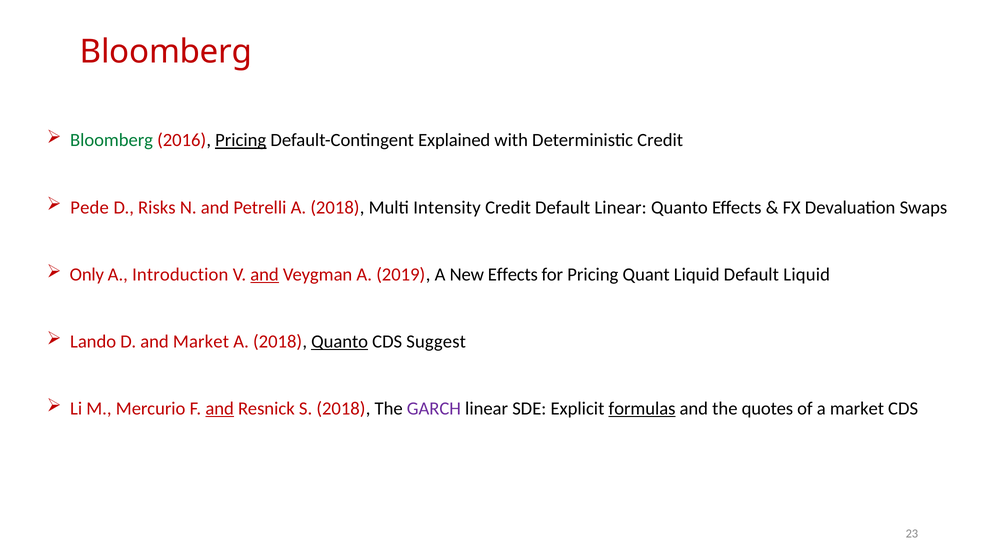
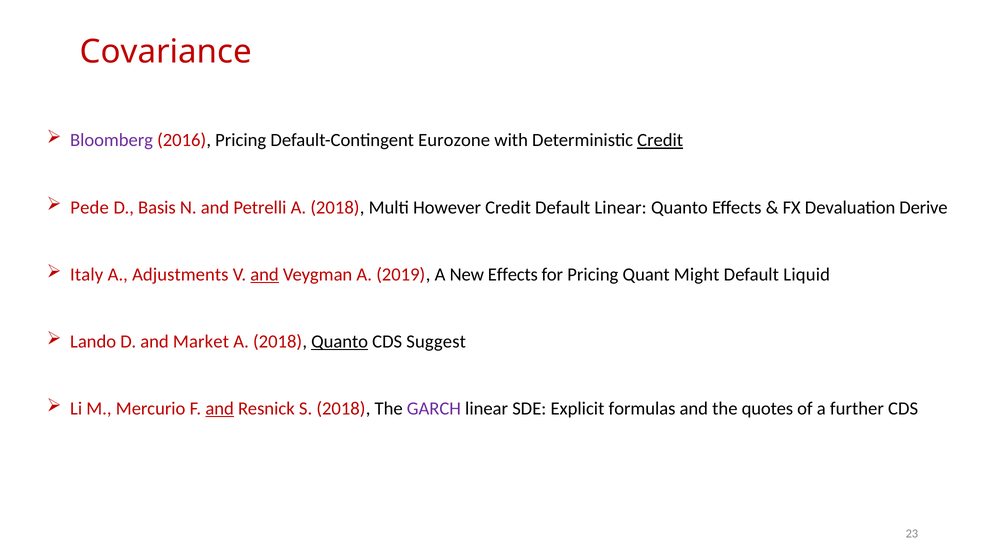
Bloomberg at (166, 52): Bloomberg -> Covariance
Bloomberg at (112, 140) colour: green -> purple
Pricing at (241, 140) underline: present -> none
Explained: Explained -> Eurozone
Credit at (660, 140) underline: none -> present
Risks: Risks -> Basis
Intensity: Intensity -> However
Swaps: Swaps -> Derive
Only: Only -> Italy
Introduction: Introduction -> Adjustments
Quant Liquid: Liquid -> Might
formulas underline: present -> none
a market: market -> further
